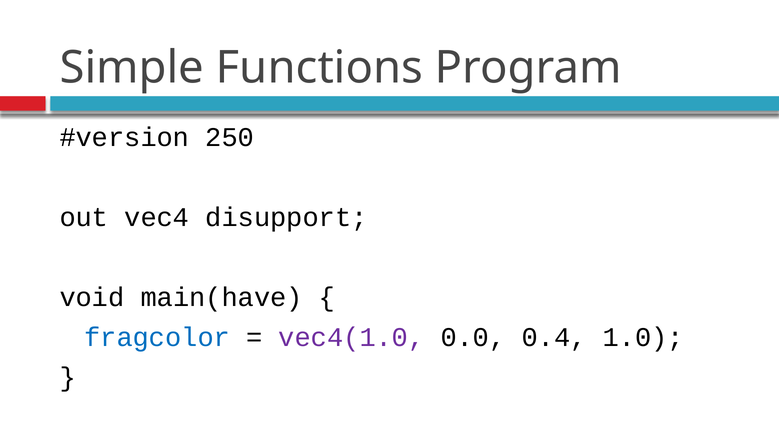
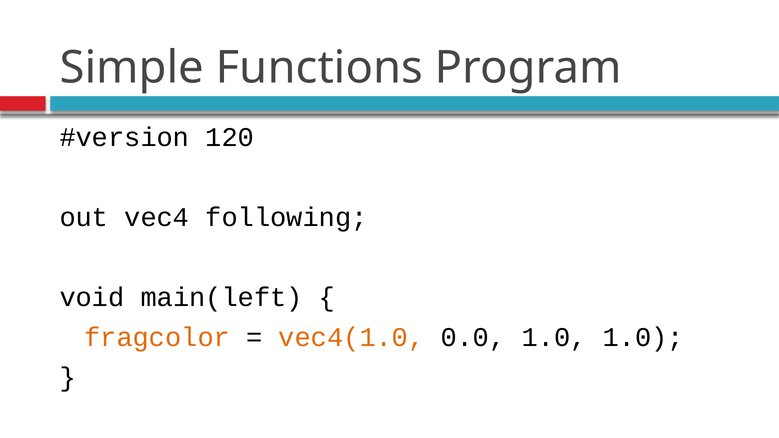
250: 250 -> 120
disupport: disupport -> following
main(have: main(have -> main(left
fragcolor colour: blue -> orange
vec4(1.0 colour: purple -> orange
0.0 0.4: 0.4 -> 1.0
